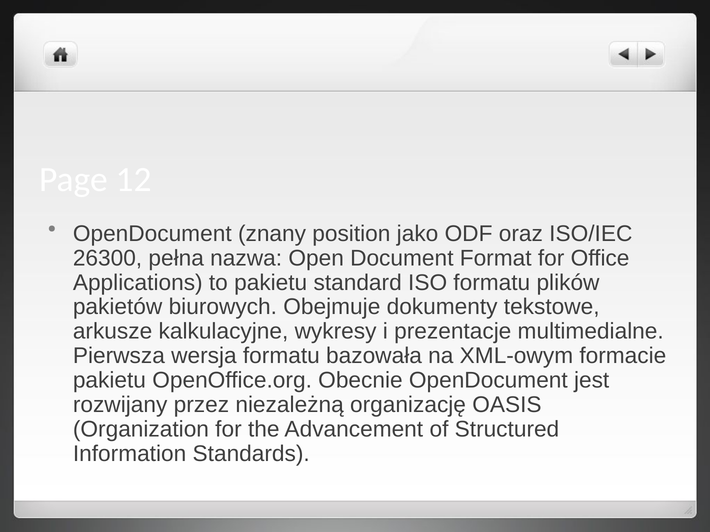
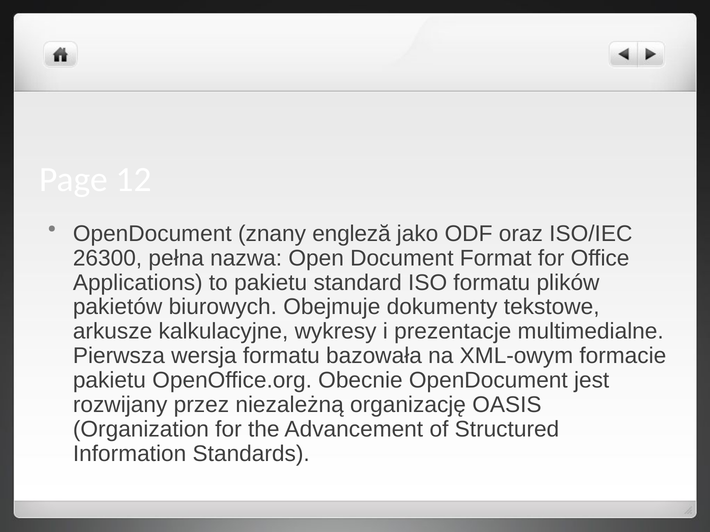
position: position -> engleză
